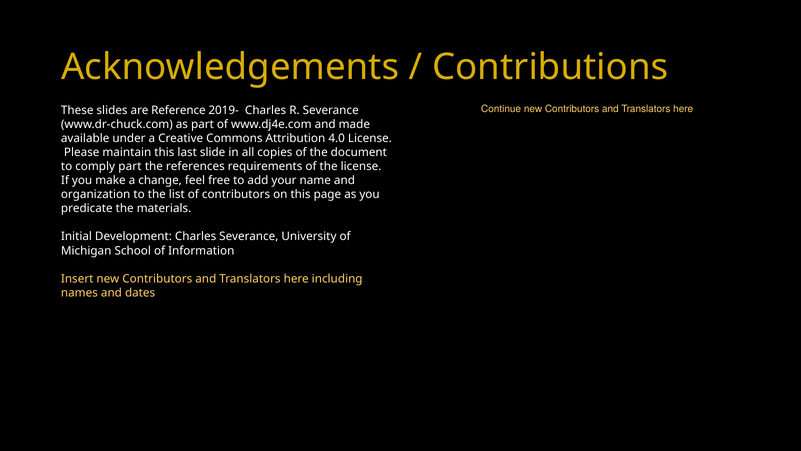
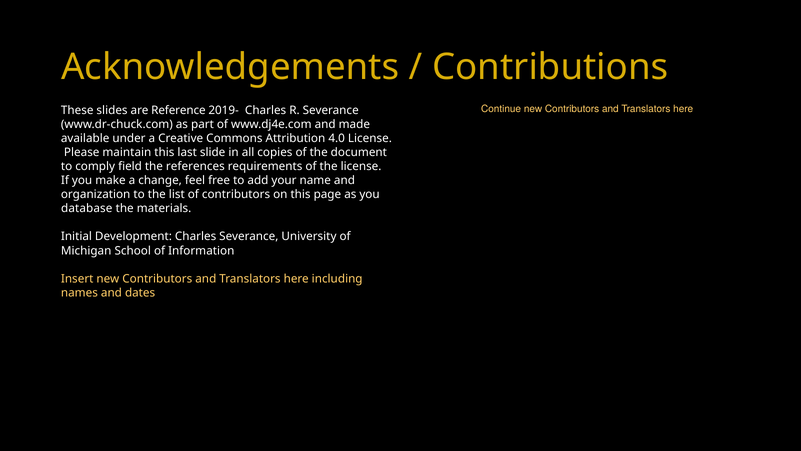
comply part: part -> field
predicate: predicate -> database
